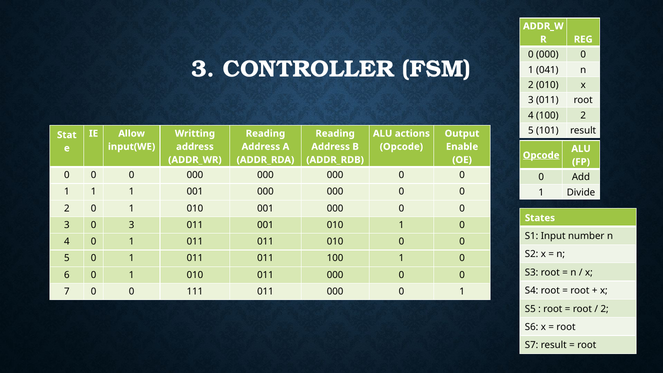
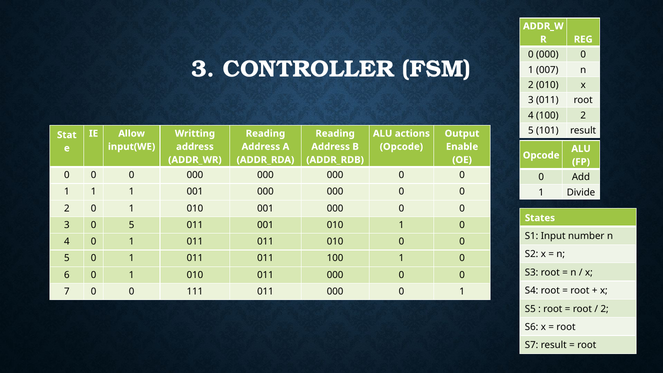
041: 041 -> 007
Opcode at (541, 155) underline: present -> none
3 0 3: 3 -> 5
